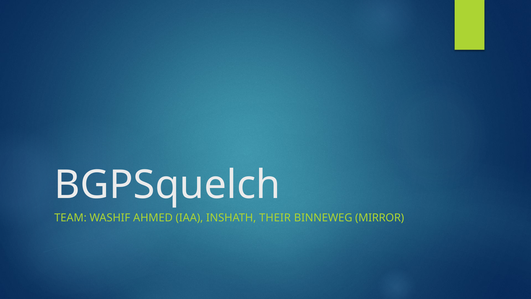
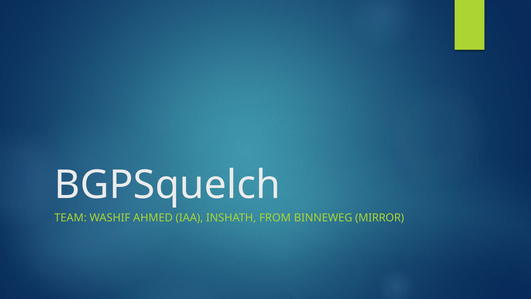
THEIR: THEIR -> FROM
